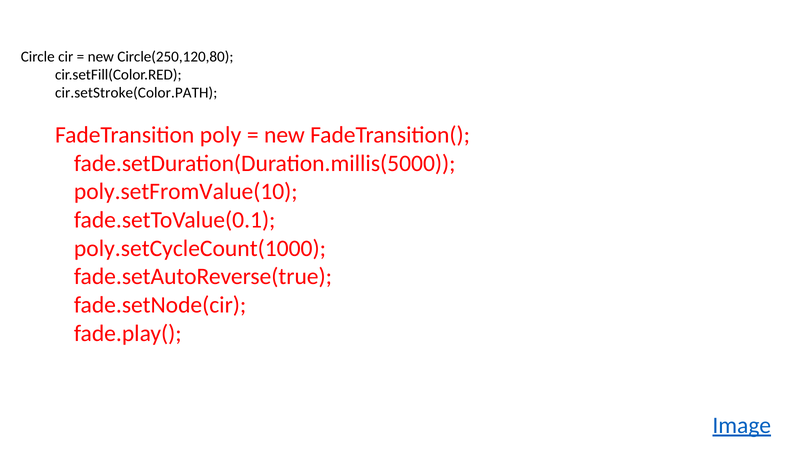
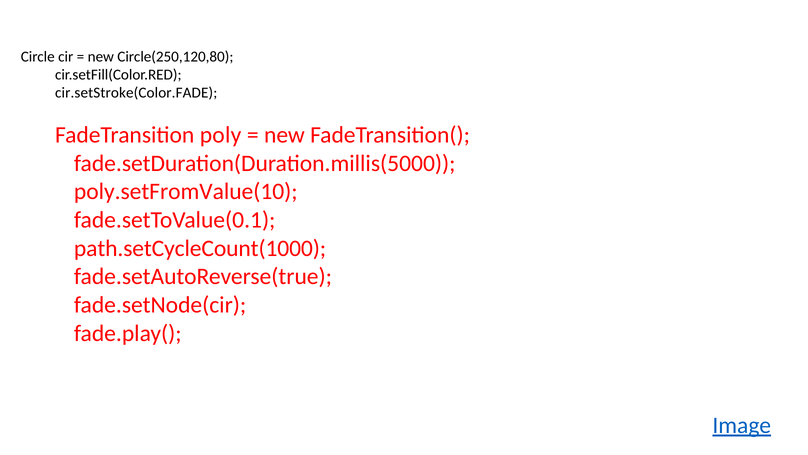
cir.setStroke(Color.PATH: cir.setStroke(Color.PATH -> cir.setStroke(Color.FADE
poly.setCycleCount(1000: poly.setCycleCount(1000 -> path.setCycleCount(1000
